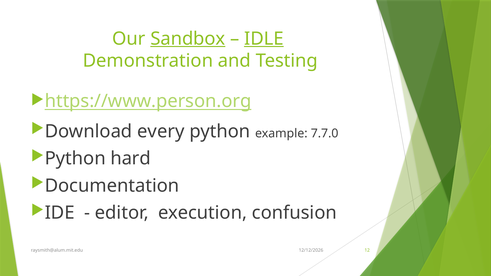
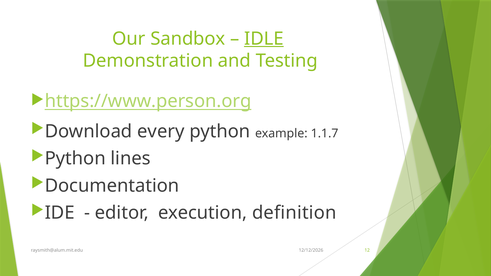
Sandbox underline: present -> none
7.7.0: 7.7.0 -> 1.1.7
hard: hard -> lines
confusion: confusion -> definition
